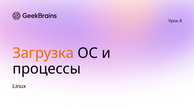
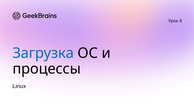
Загрузка colour: orange -> blue
